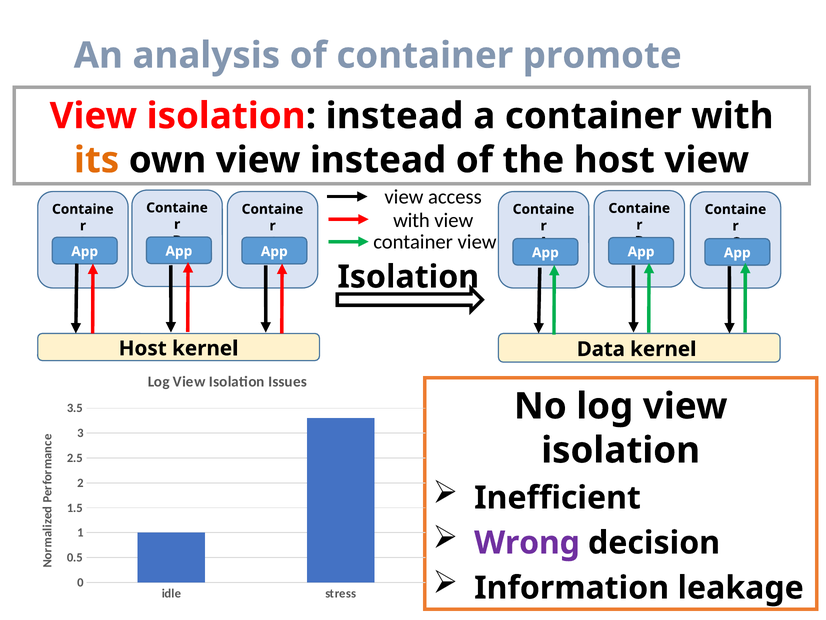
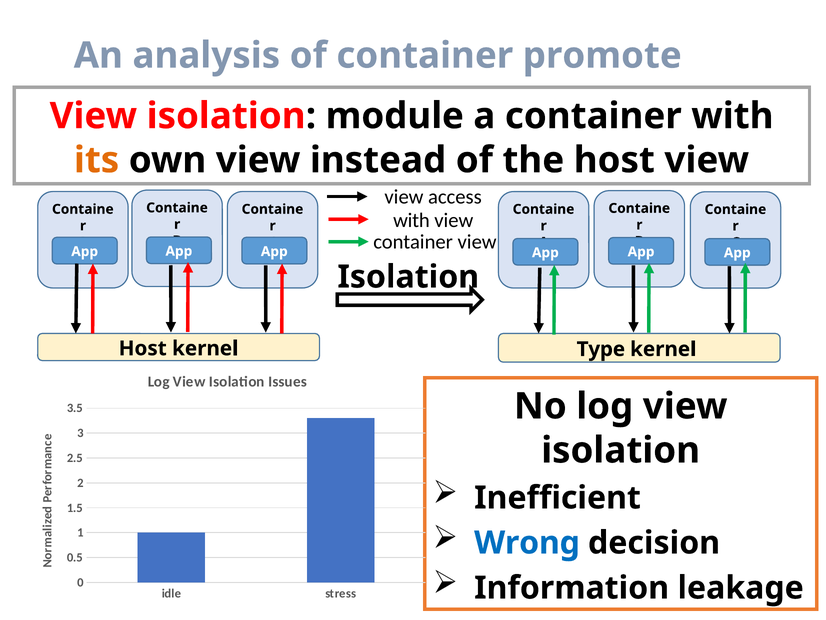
isolation instead: instead -> module
Data: Data -> Type
Wrong colour: purple -> blue
